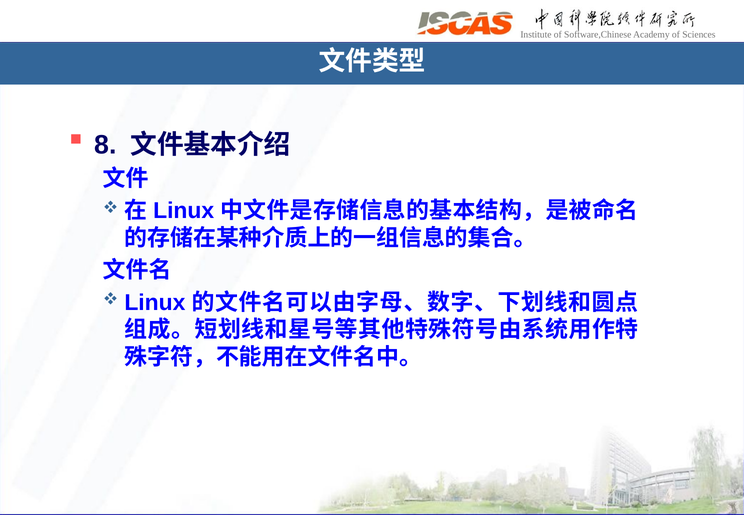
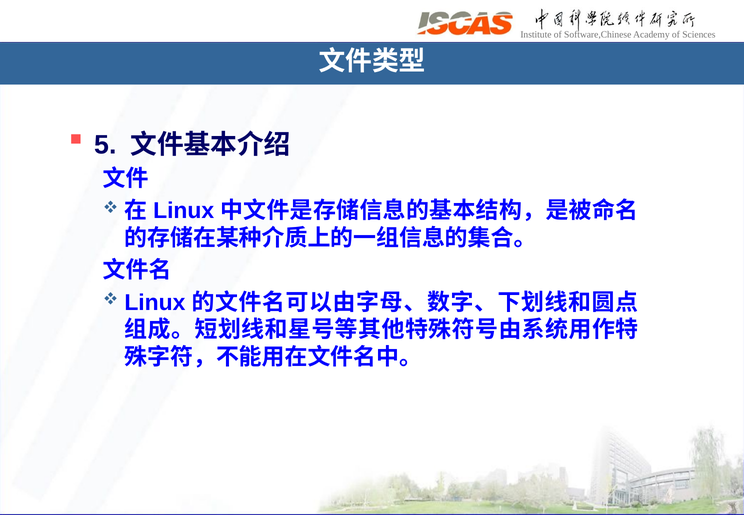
8: 8 -> 5
